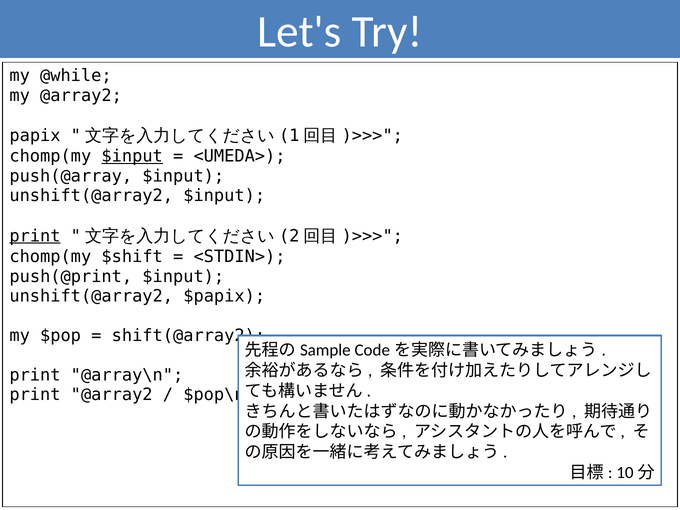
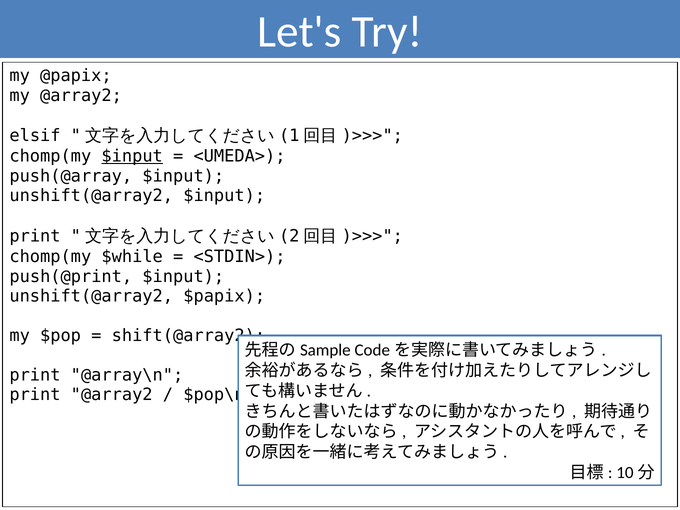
@while: @while -> @papix
papix: papix -> elsif
print at (35, 236) underline: present -> none
$shift: $shift -> $while
